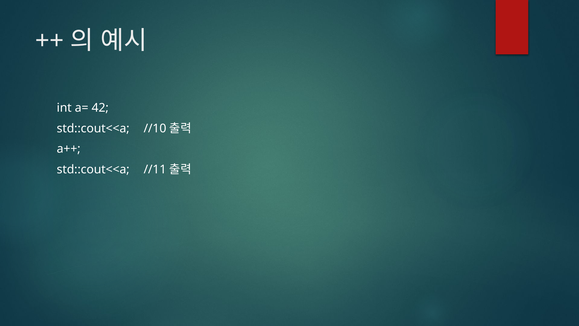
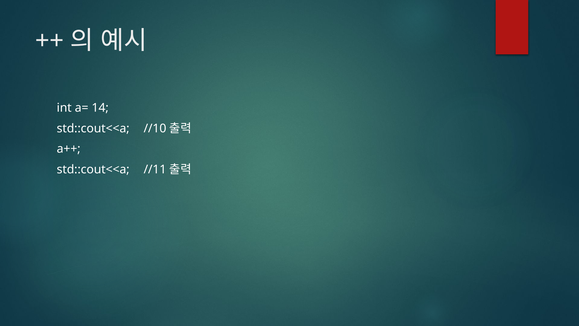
42: 42 -> 14
